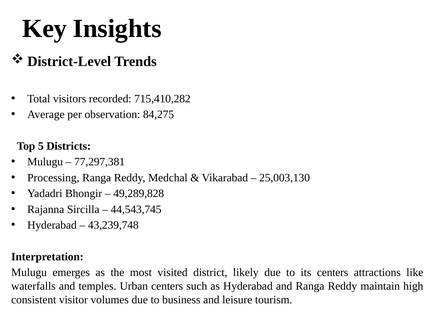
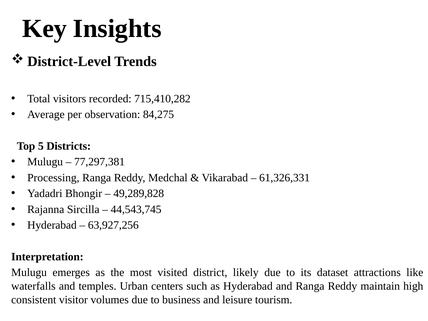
25,003,130: 25,003,130 -> 61,326,331
43,239,748: 43,239,748 -> 63,927,256
its centers: centers -> dataset
